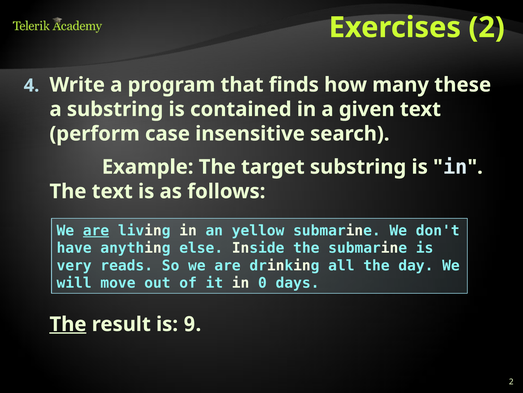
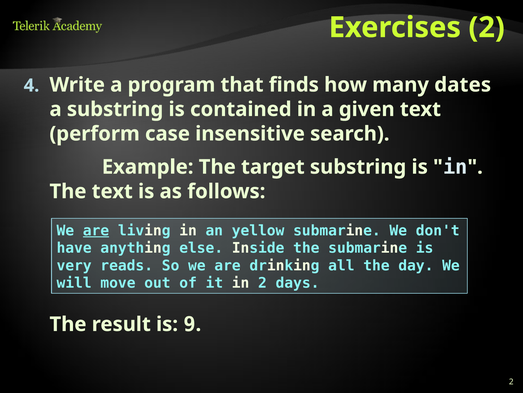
these: these -> dates
in 0: 0 -> 2
The at (68, 324) underline: present -> none
